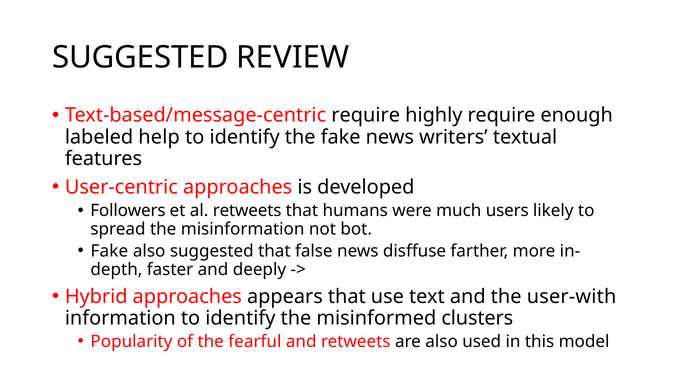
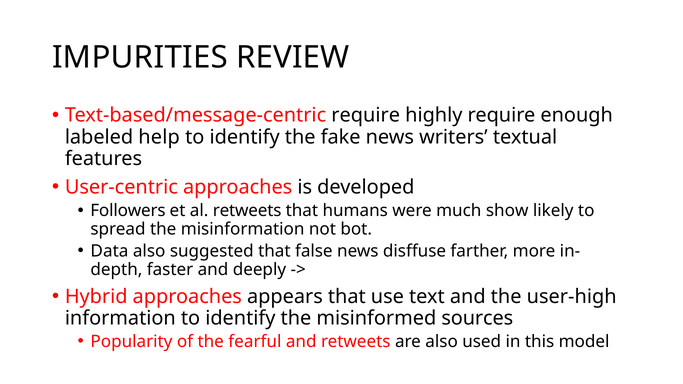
SUGGESTED at (140, 57): SUGGESTED -> IMPURITIES
users: users -> show
Fake at (109, 251): Fake -> Data
user-with: user-with -> user-high
clusters: clusters -> sources
